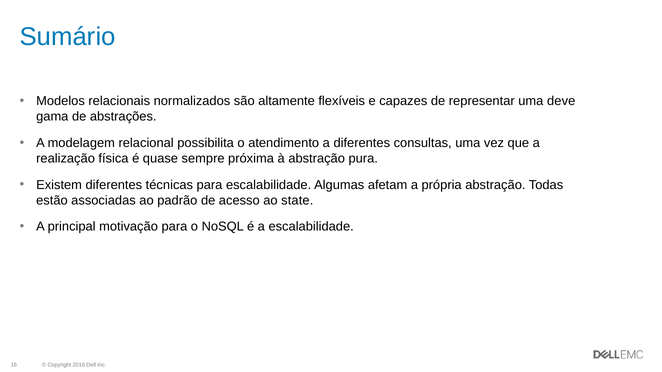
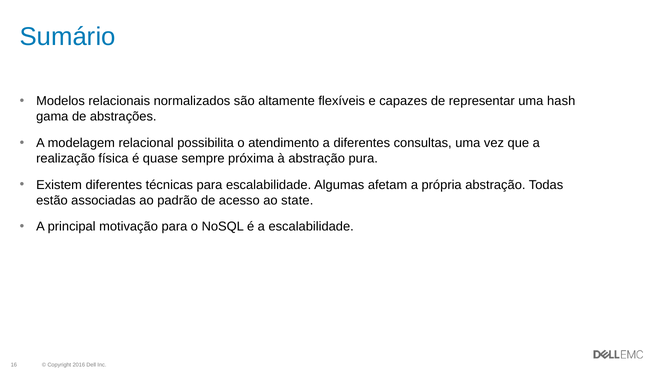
deve: deve -> hash
